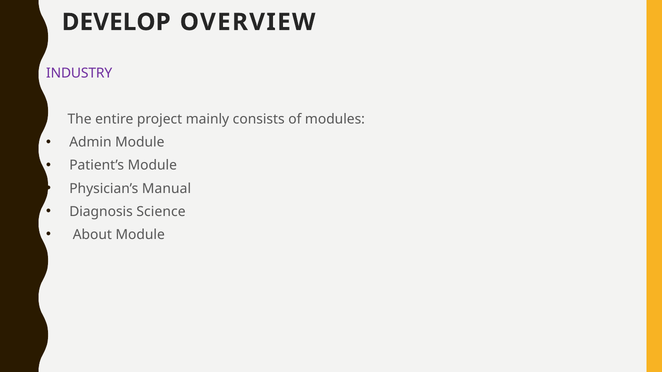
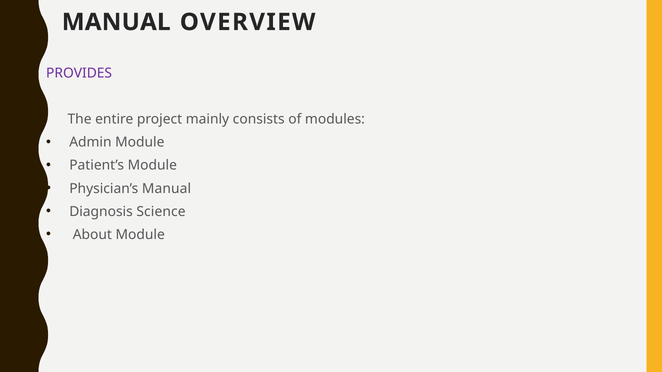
DEVELOP at (116, 22): DEVELOP -> MANUAL
INDUSTRY: INDUSTRY -> PROVIDES
